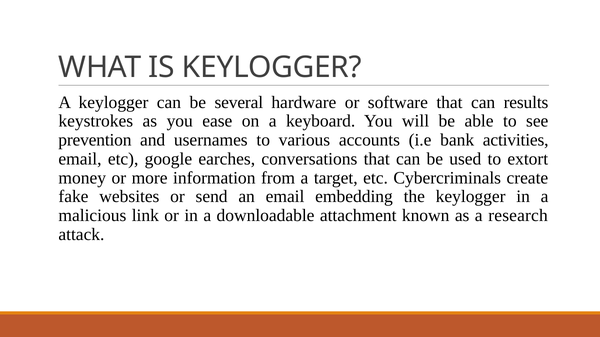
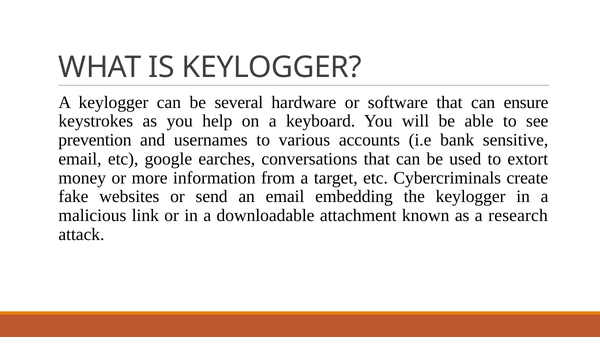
results: results -> ensure
ease: ease -> help
activities: activities -> sensitive
